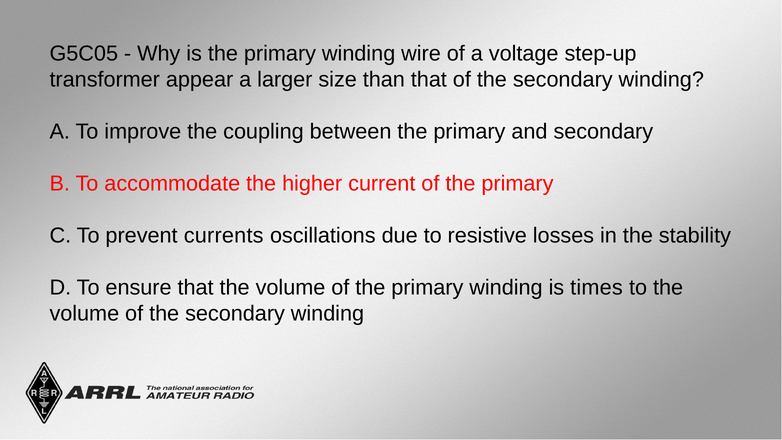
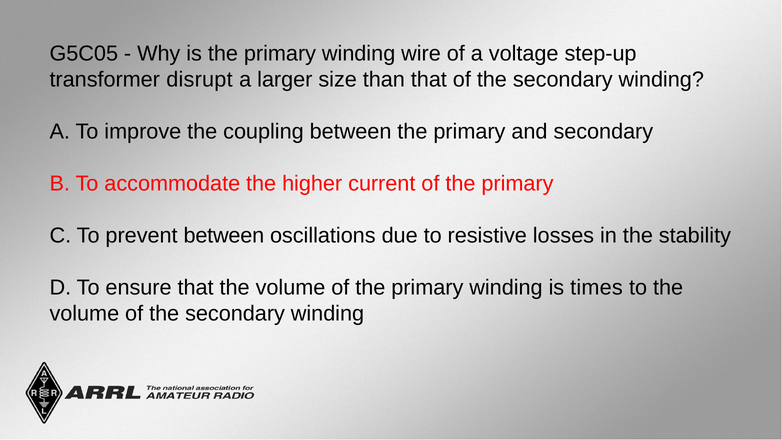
appear: appear -> disrupt
prevent currents: currents -> between
